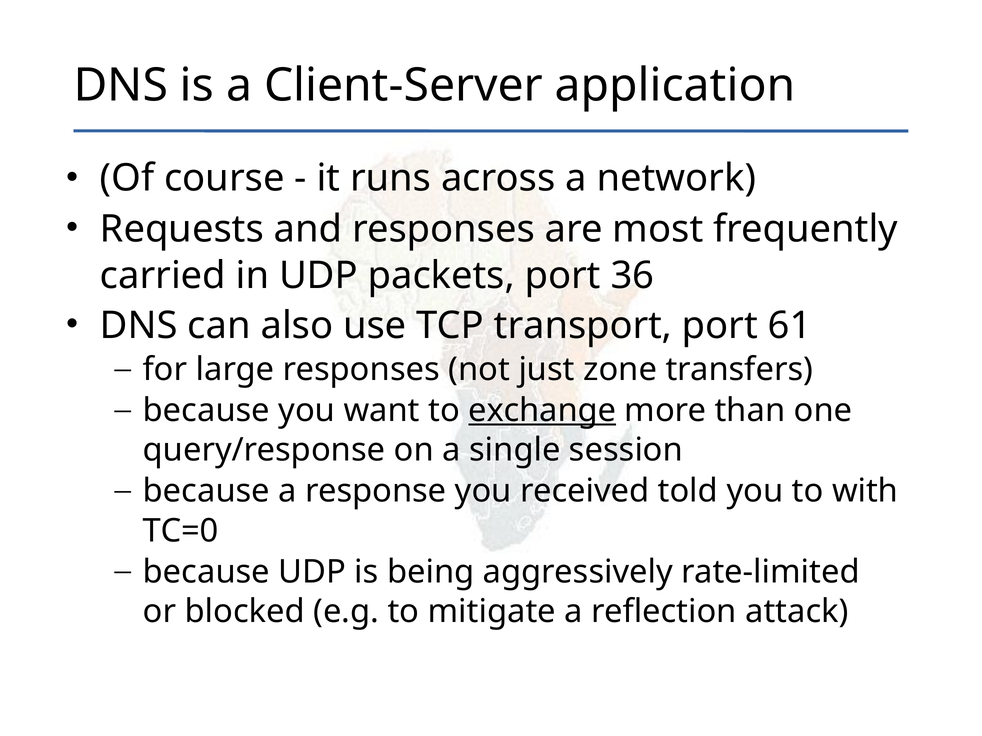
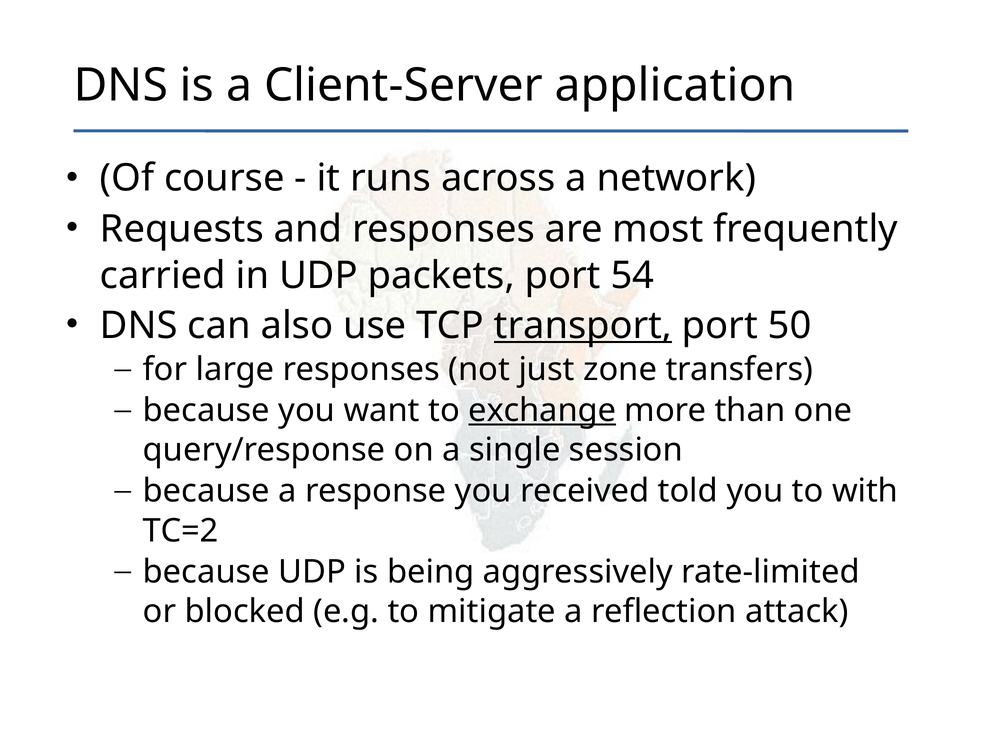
36: 36 -> 54
transport underline: none -> present
61: 61 -> 50
TC=0: TC=0 -> TC=2
